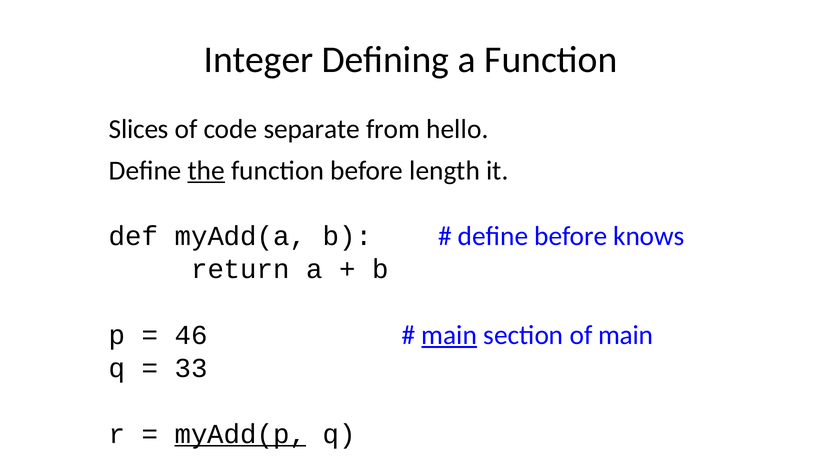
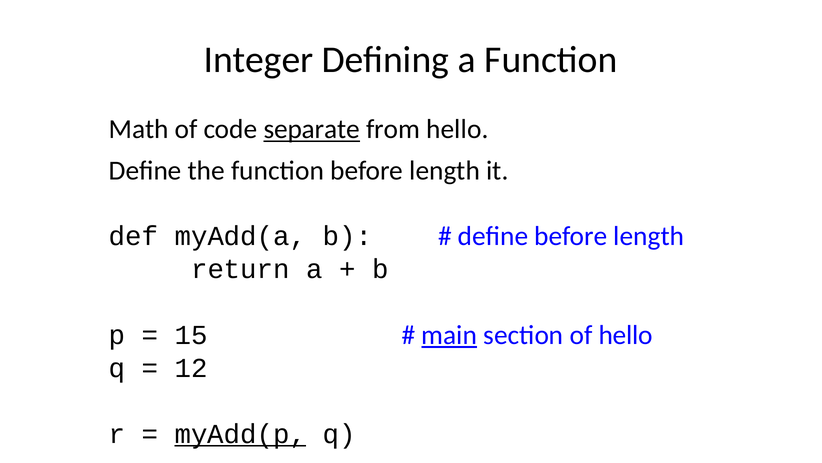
Slices: Slices -> Math
separate underline: none -> present
the underline: present -> none
define before knows: knows -> length
46: 46 -> 15
of main: main -> hello
33: 33 -> 12
